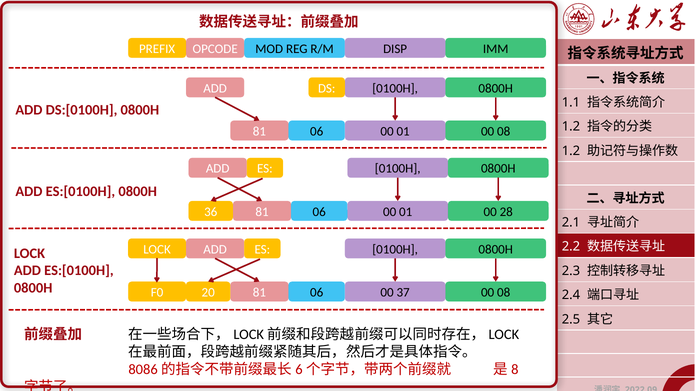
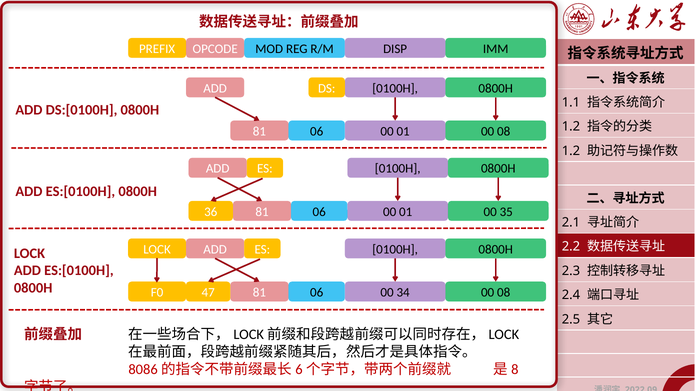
28: 28 -> 35
20: 20 -> 47
37: 37 -> 34
